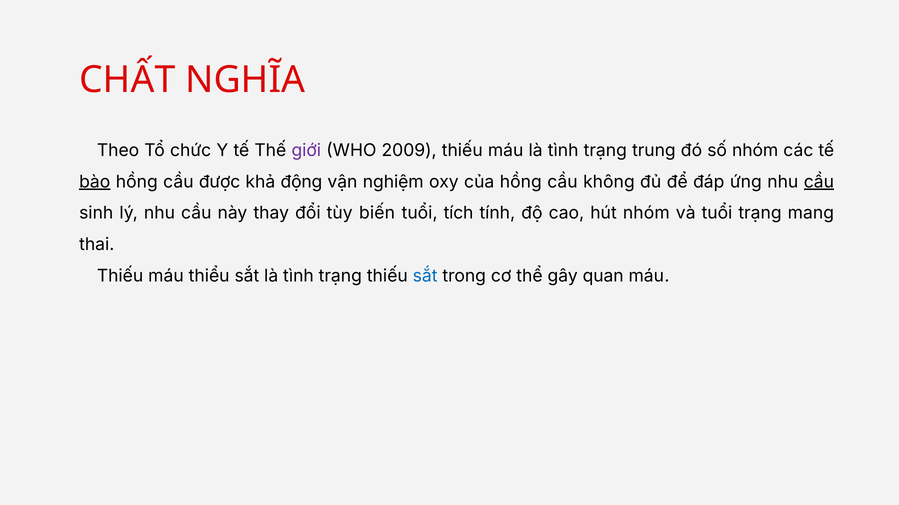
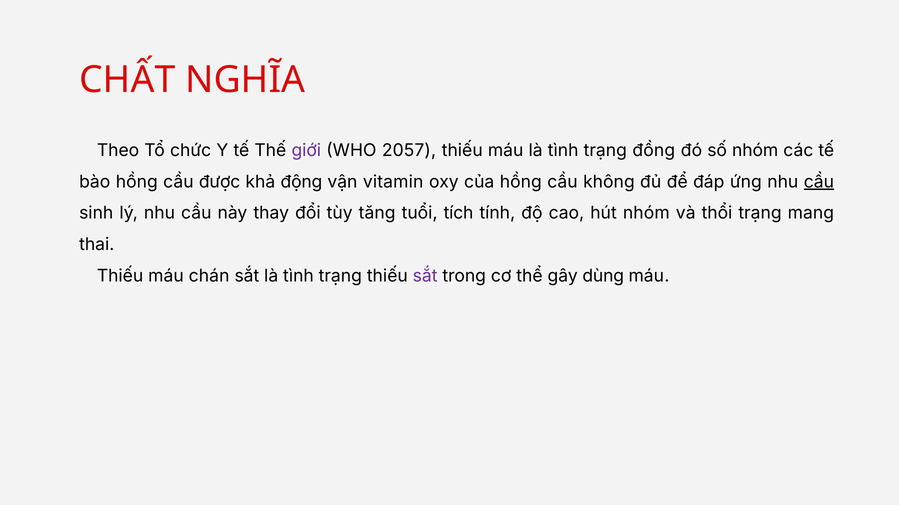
2009: 2009 -> 2057
trung: trung -> đồng
bào underline: present -> none
nghiệm: nghiệm -> vitamin
biến: biến -> tăng
và tuổi: tuổi -> thổi
thiểu: thiểu -> chán
sắt at (425, 276) colour: blue -> purple
quan: quan -> dùng
